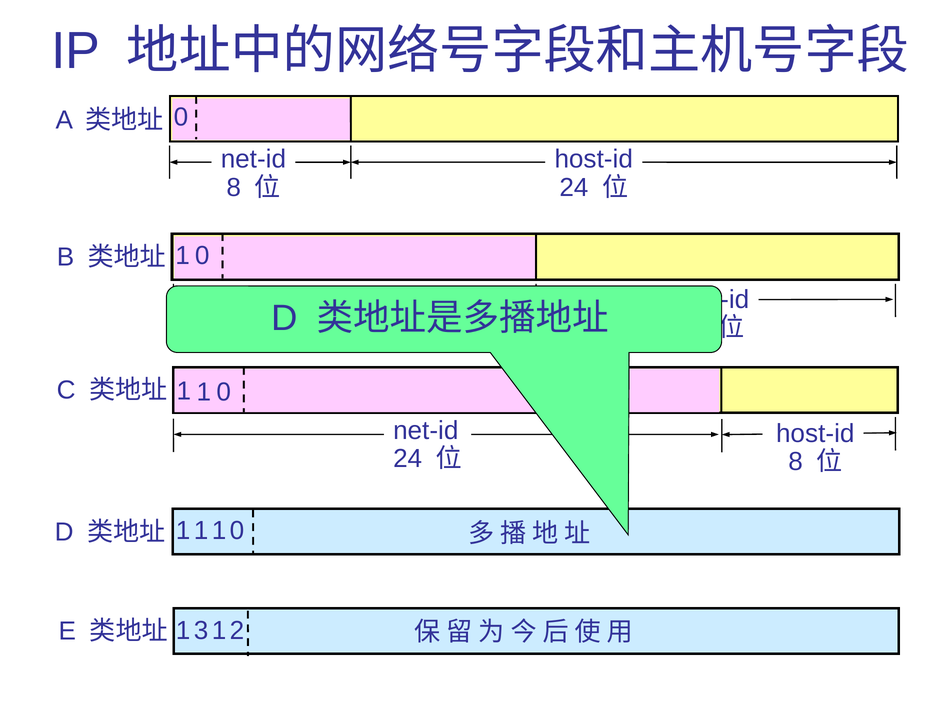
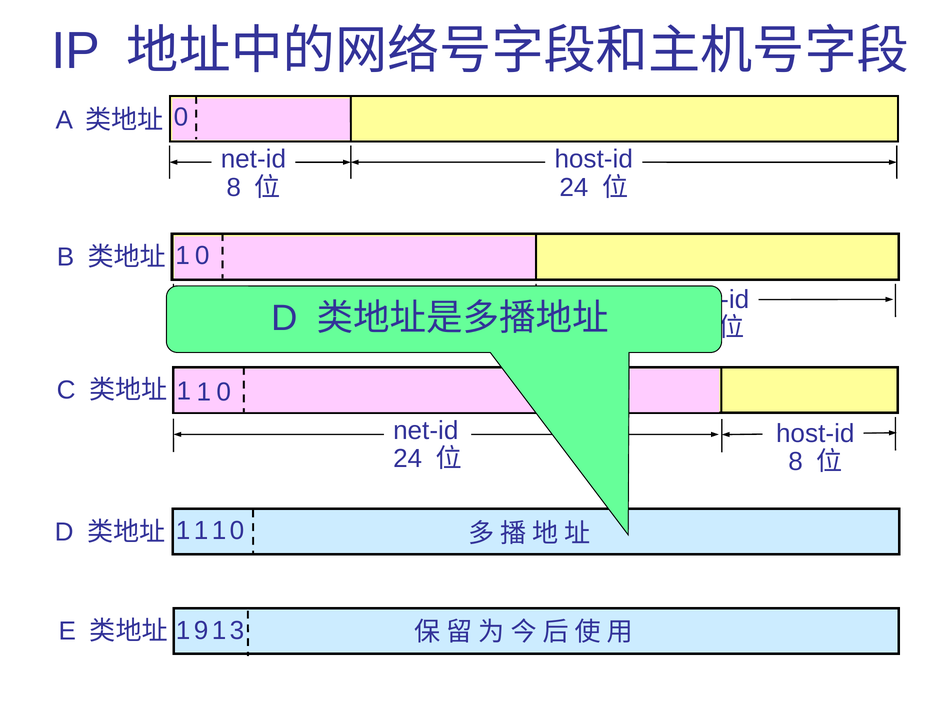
3: 3 -> 9
2: 2 -> 3
